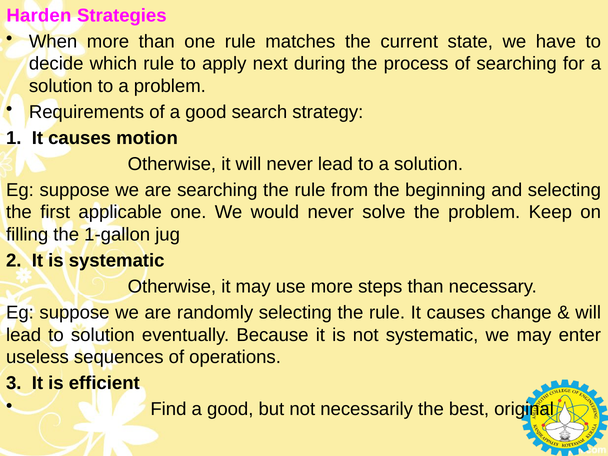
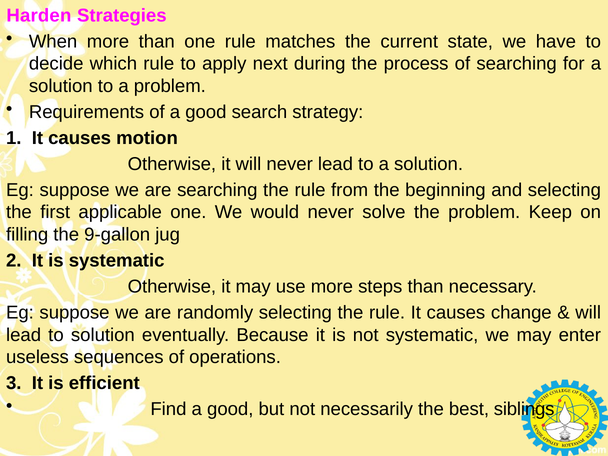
1-gallon: 1-gallon -> 9-gallon
original: original -> siblings
